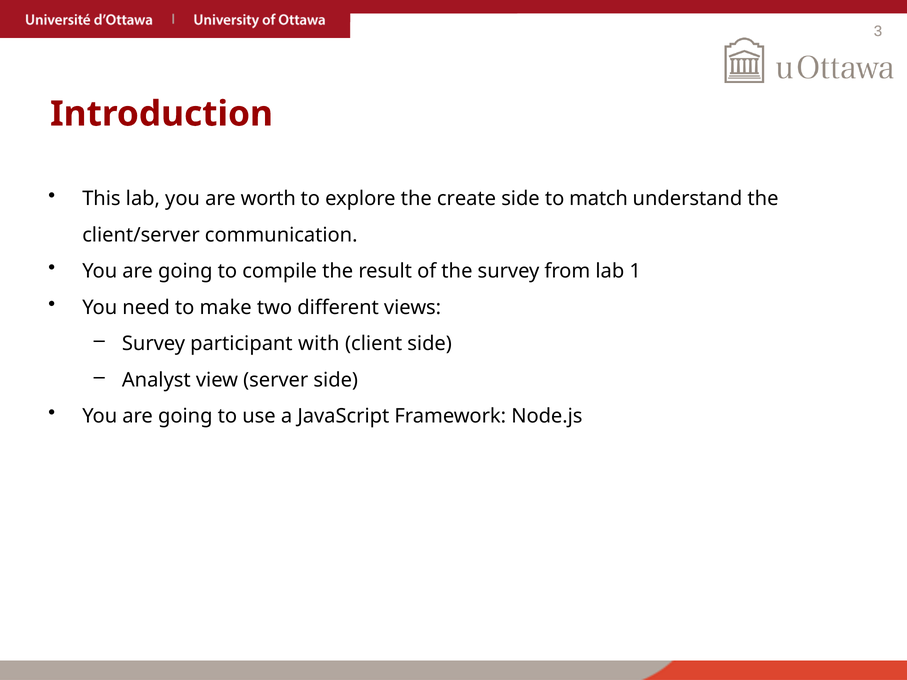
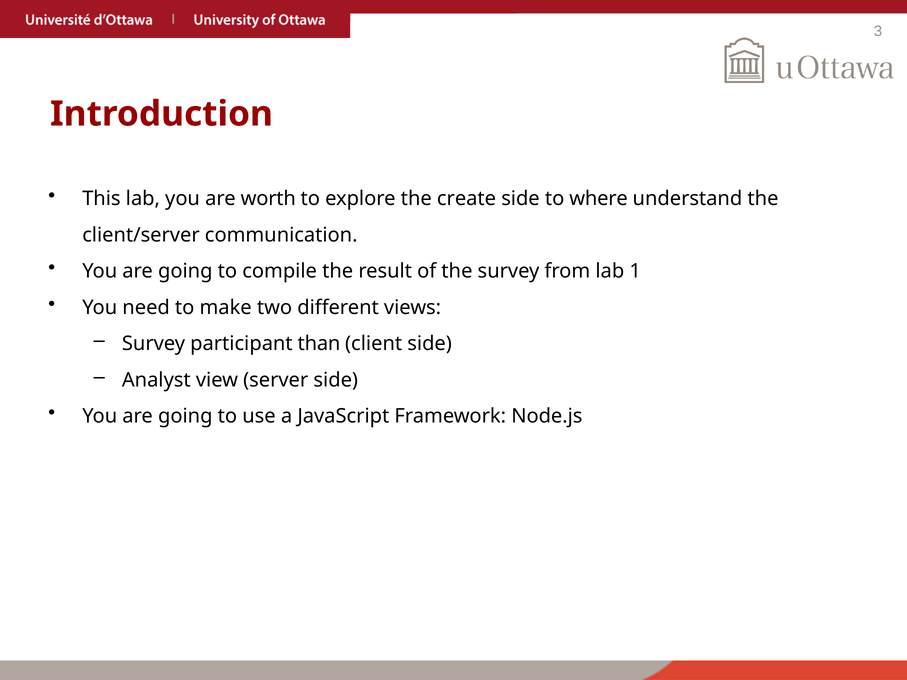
match: match -> where
with: with -> than
